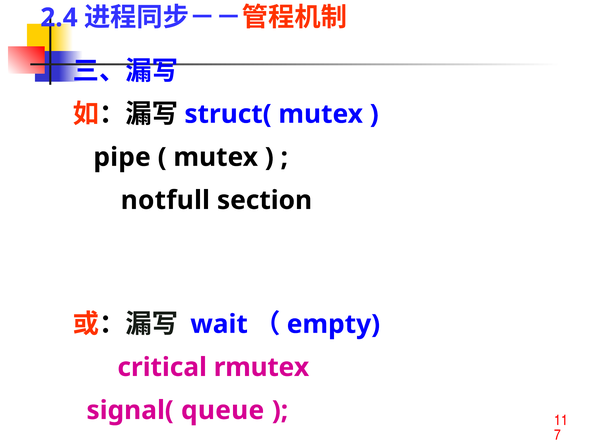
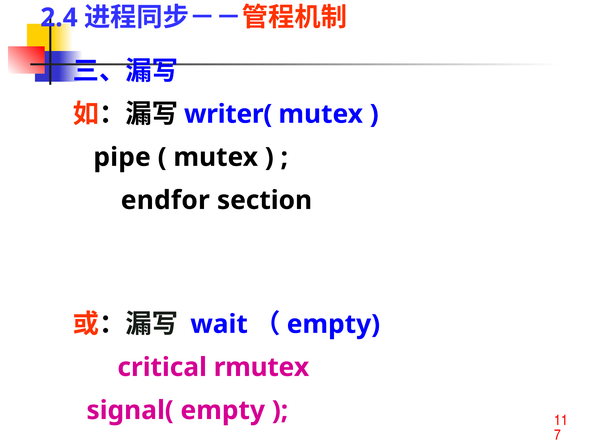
struct(: struct( -> writer(
notfull: notfull -> endfor
signal( queue: queue -> empty
